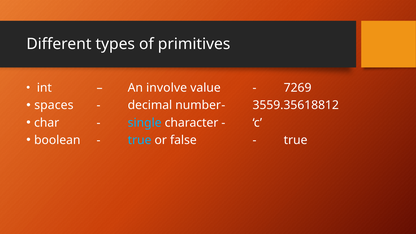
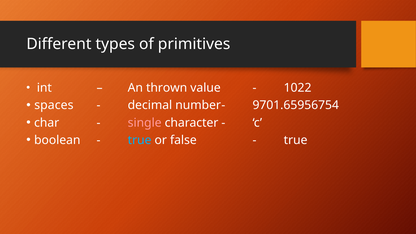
involve: involve -> thrown
7269: 7269 -> 1022
3559.35618812: 3559.35618812 -> 9701.65956754
single colour: light blue -> pink
